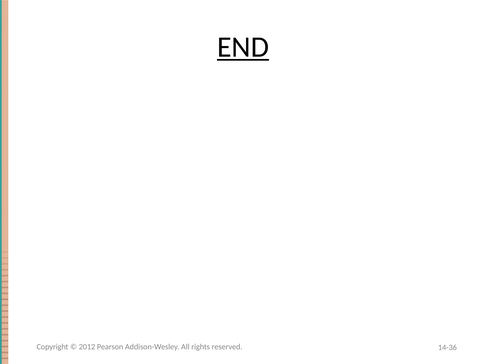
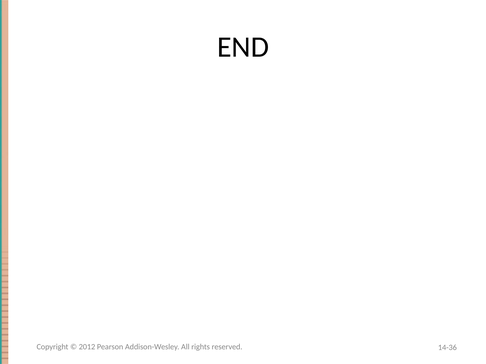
END underline: present -> none
